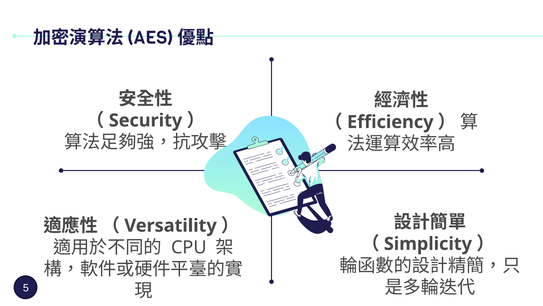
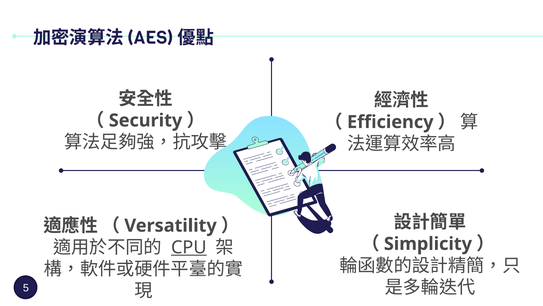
CPU underline: none -> present
